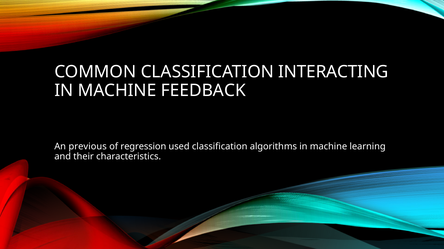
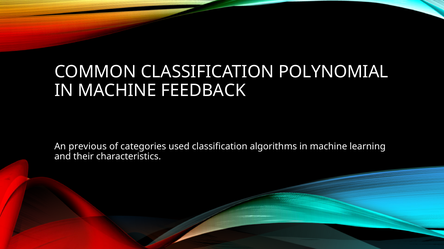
INTERACTING: INTERACTING -> POLYNOMIAL
regression: regression -> categories
